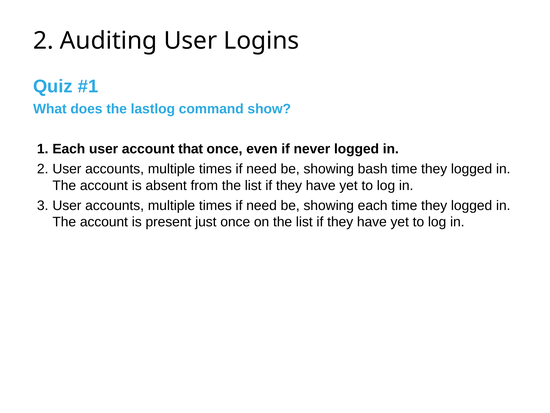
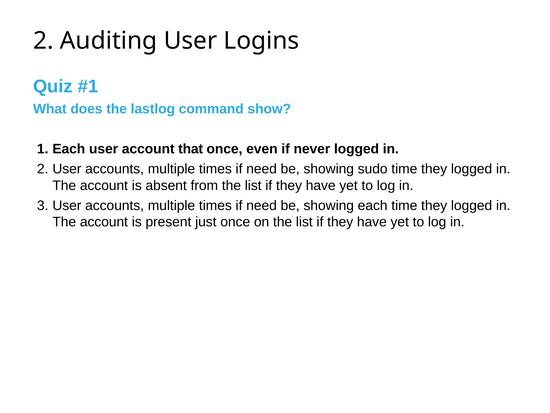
bash: bash -> sudo
